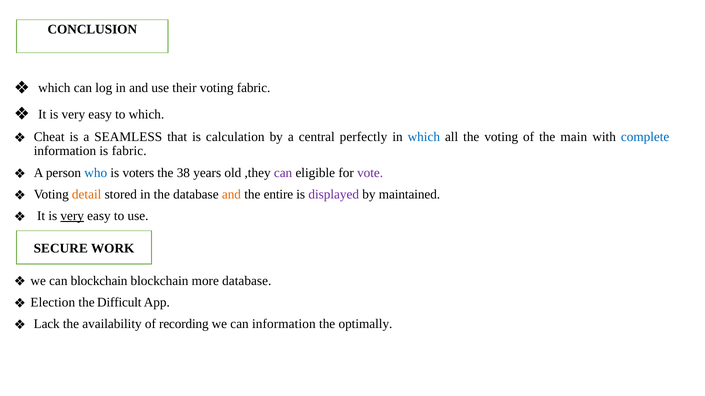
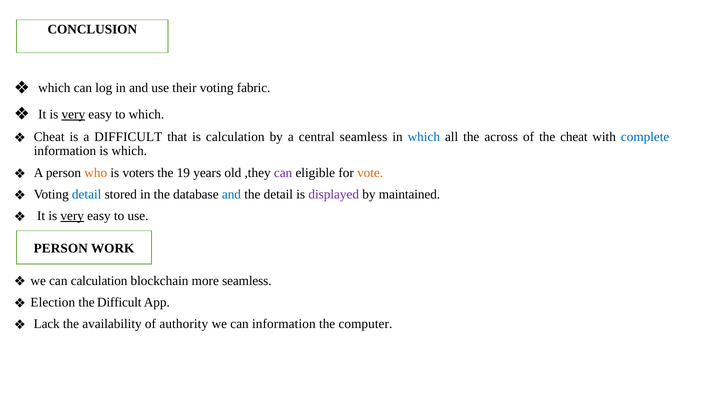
very at (73, 115) underline: none -> present
a SEAMLESS: SEAMLESS -> DIFFICULT
central perfectly: perfectly -> seamless
the voting: voting -> across
the main: main -> cheat
is fabric: fabric -> which
who colour: blue -> orange
38: 38 -> 19
vote colour: purple -> orange
detail at (87, 195) colour: orange -> blue
and at (231, 195) colour: orange -> blue
the entire: entire -> detail
SECURE at (61, 249): SECURE -> PERSON
can blockchain: blockchain -> calculation
more database: database -> seamless
recording: recording -> authority
optimally: optimally -> computer
